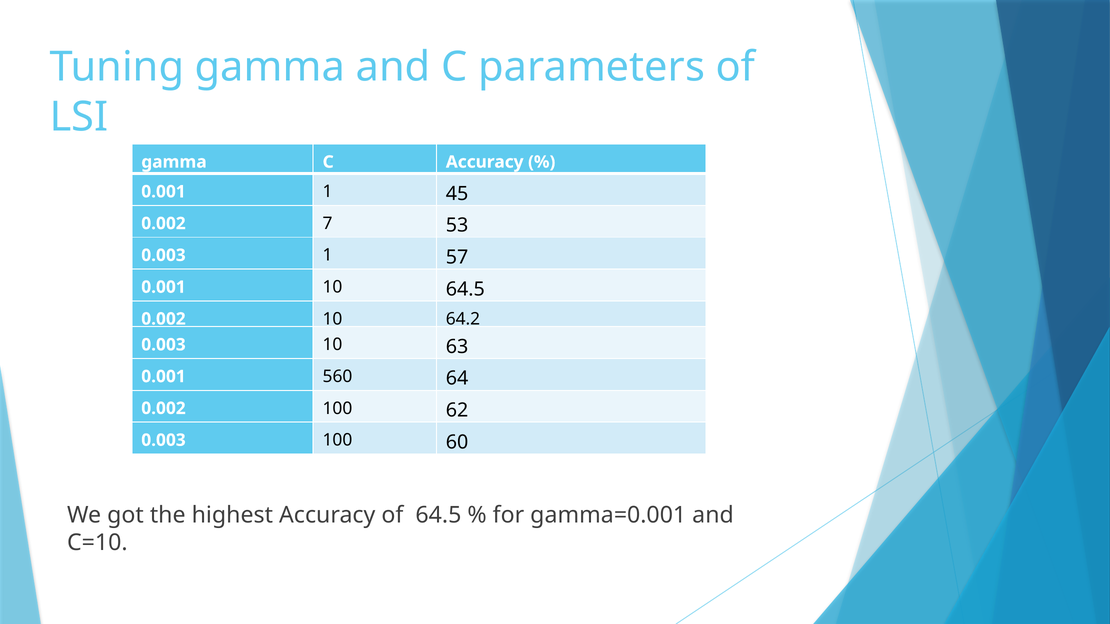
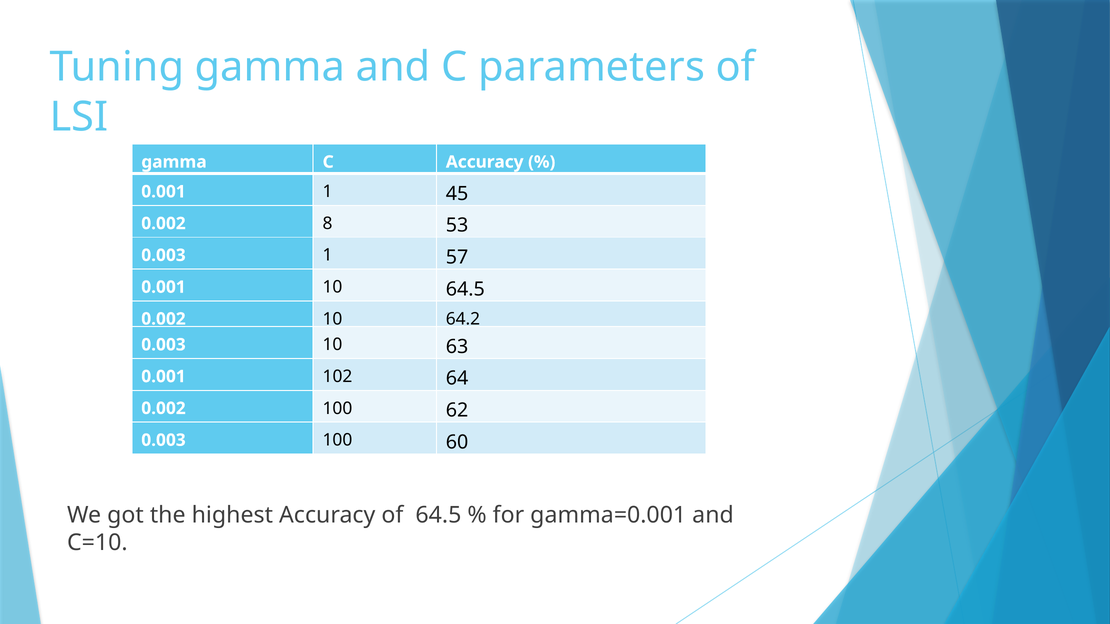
7: 7 -> 8
560: 560 -> 102
